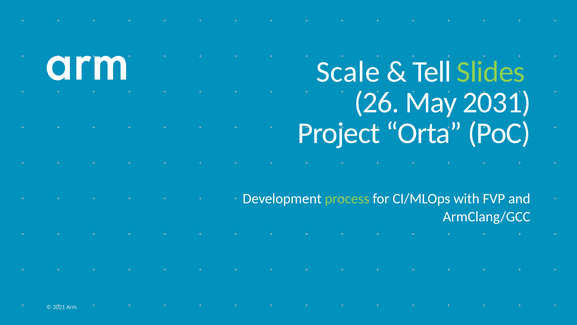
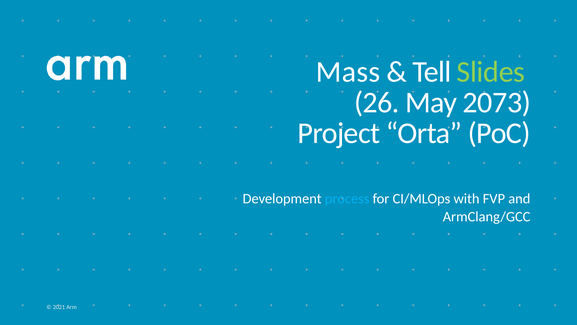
Scale: Scale -> Mass
2031: 2031 -> 2073
process colour: light green -> light blue
